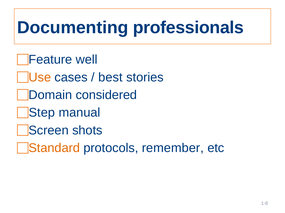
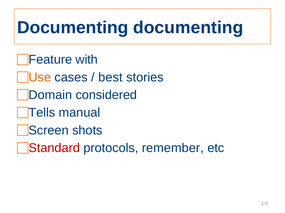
Documenting professionals: professionals -> documenting
well: well -> with
Step: Step -> Tells
Standard colour: orange -> red
